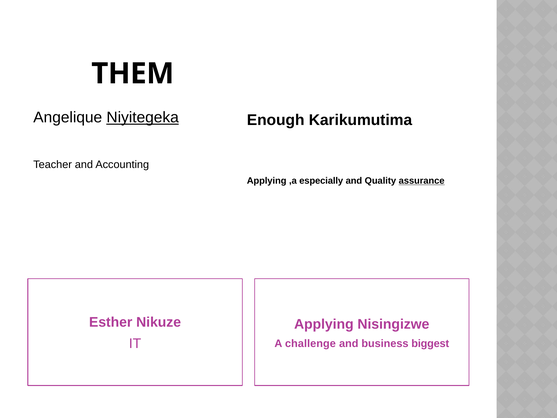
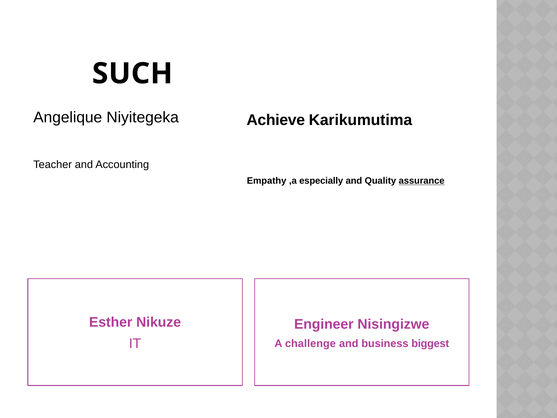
THEM: THEM -> SUCH
Niyitegeka underline: present -> none
Enough: Enough -> Achieve
Applying at (267, 181): Applying -> Empathy
Applying at (324, 324): Applying -> Engineer
